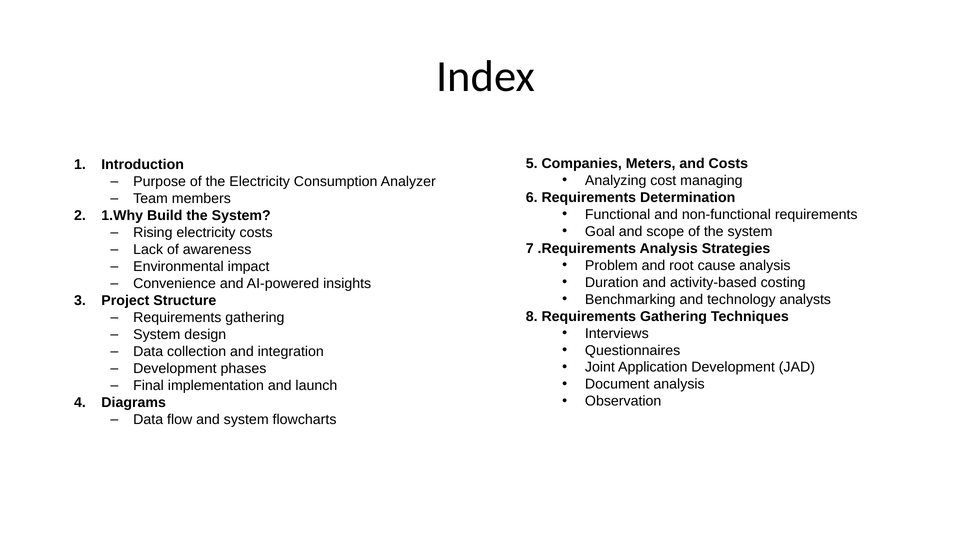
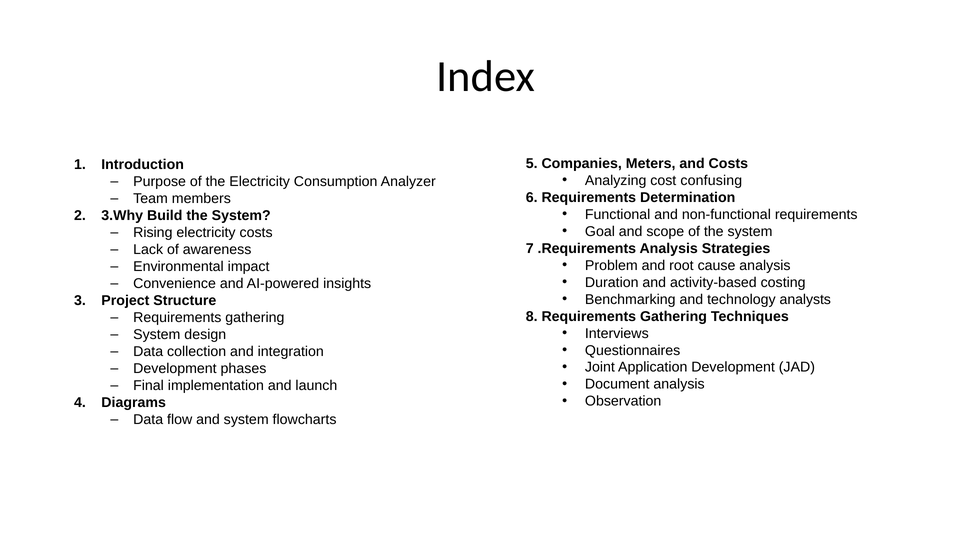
managing: managing -> confusing
1.Why: 1.Why -> 3.Why
